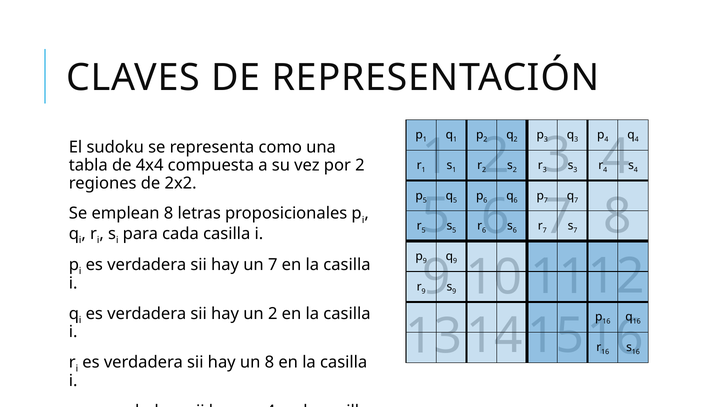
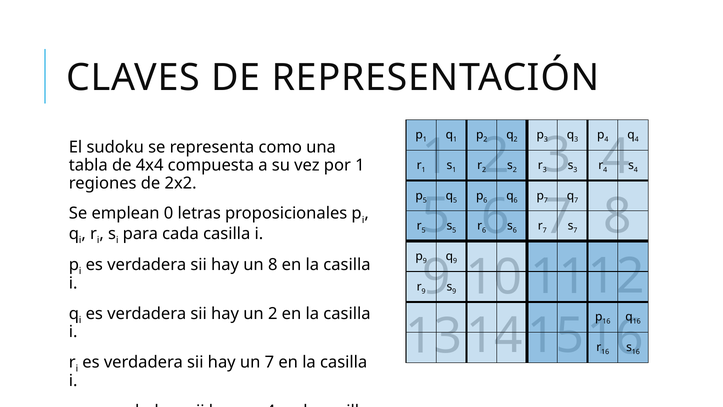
por 2: 2 -> 1
emplean 8: 8 -> 0
un 7: 7 -> 8
un 8: 8 -> 7
